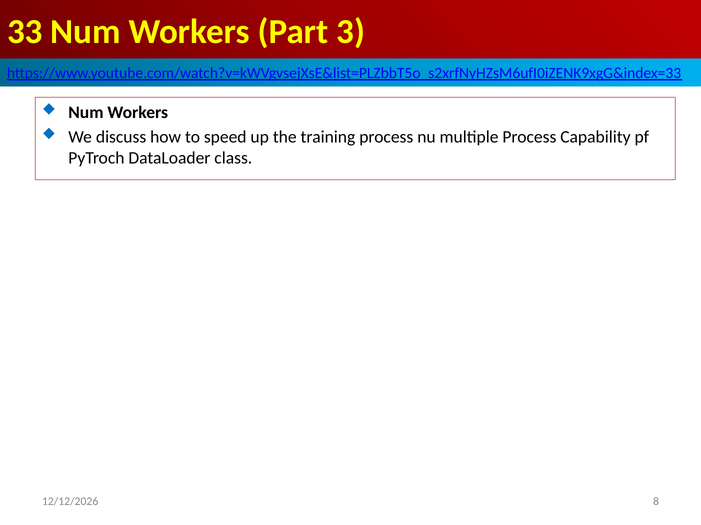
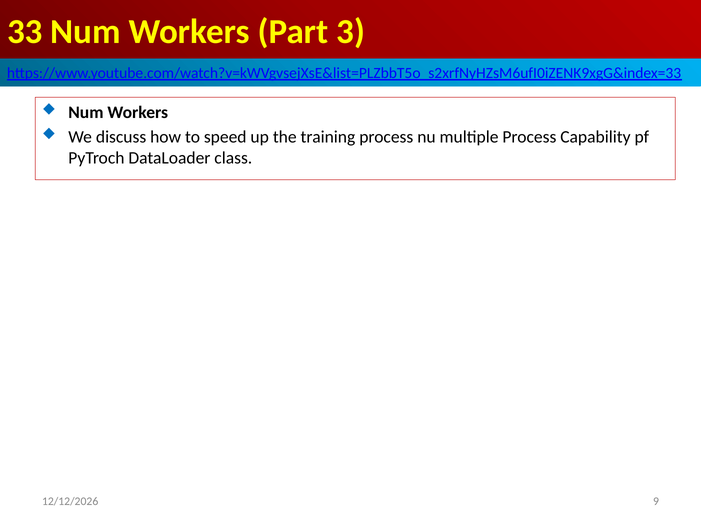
8: 8 -> 9
